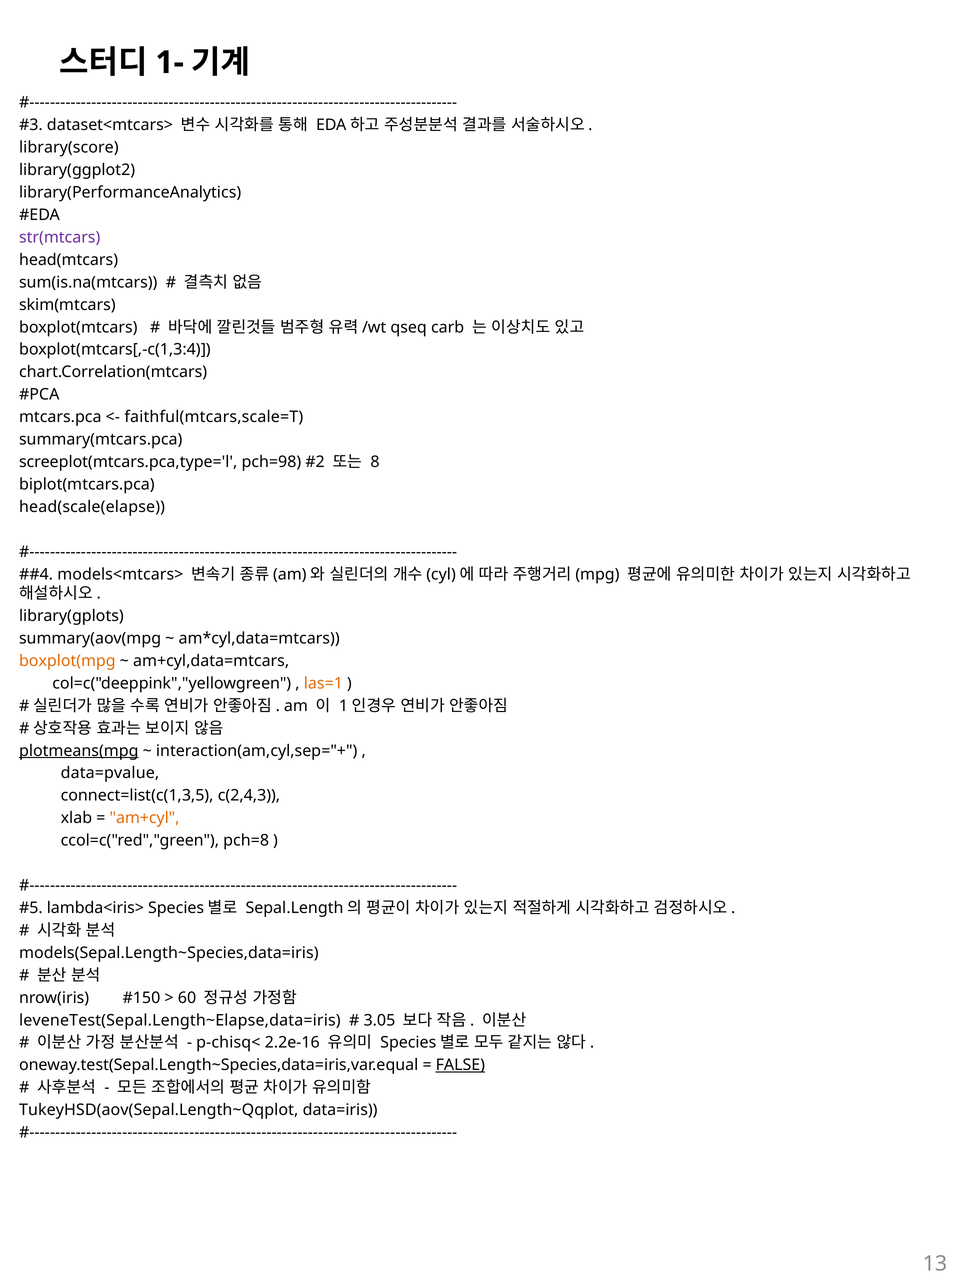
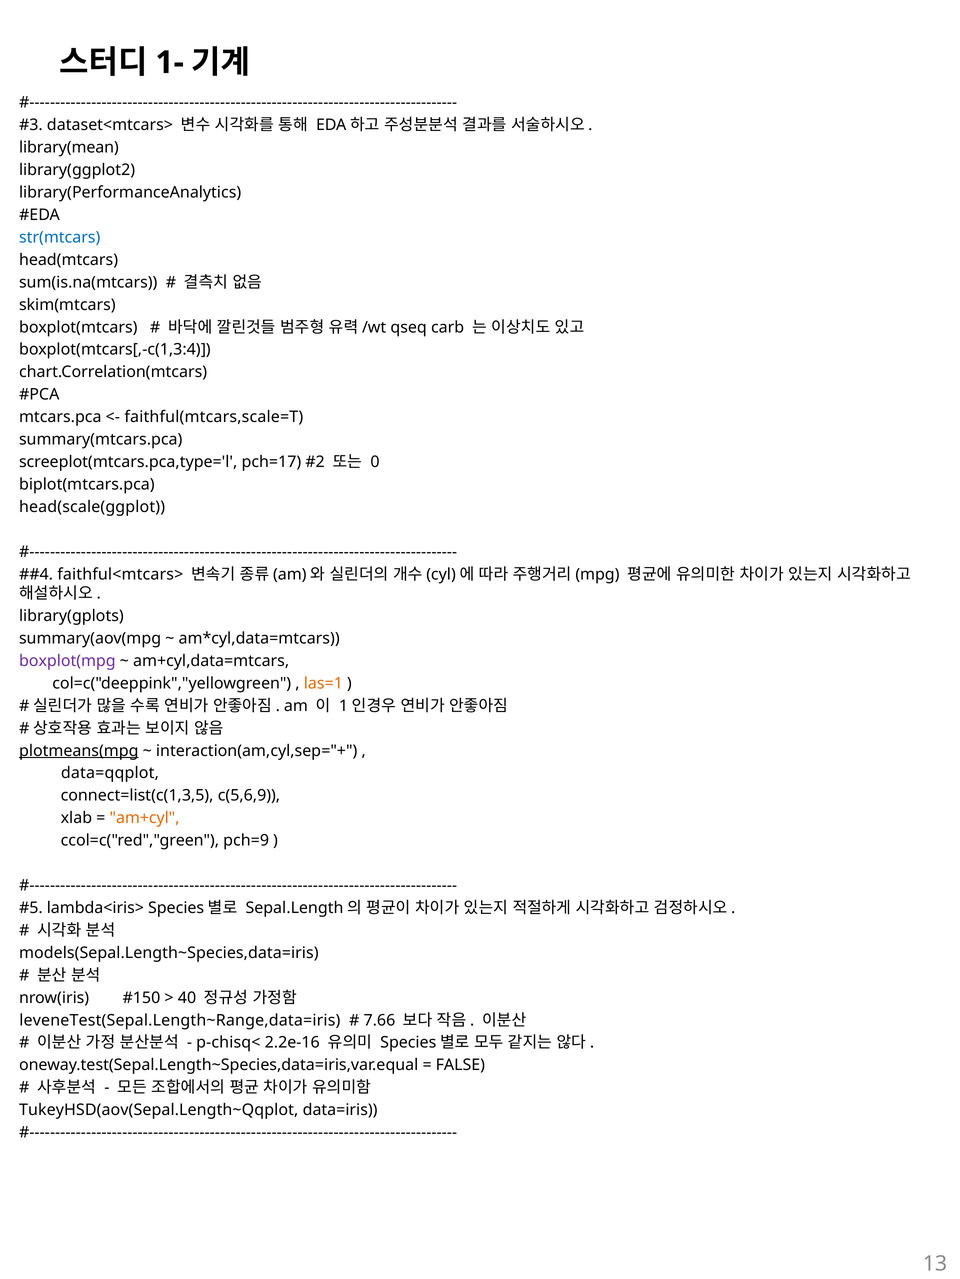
library(score: library(score -> library(mean
str(mtcars colour: purple -> blue
pch=98: pch=98 -> pch=17
8: 8 -> 0
head(scale(elapse: head(scale(elapse -> head(scale(ggplot
models<mtcars>: models<mtcars> -> faithful<mtcars>
boxplot(mpg colour: orange -> purple
data=pvalue: data=pvalue -> data=qqplot
c(2,4,3: c(2,4,3 -> c(5,6,9
pch=8: pch=8 -> pch=9
60: 60 -> 40
leveneTest(Sepal.Length~Elapse,data=iris: leveneTest(Sepal.Length~Elapse,data=iris -> leveneTest(Sepal.Length~Range,data=iris
3.05: 3.05 -> 7.66
FALSE underline: present -> none
